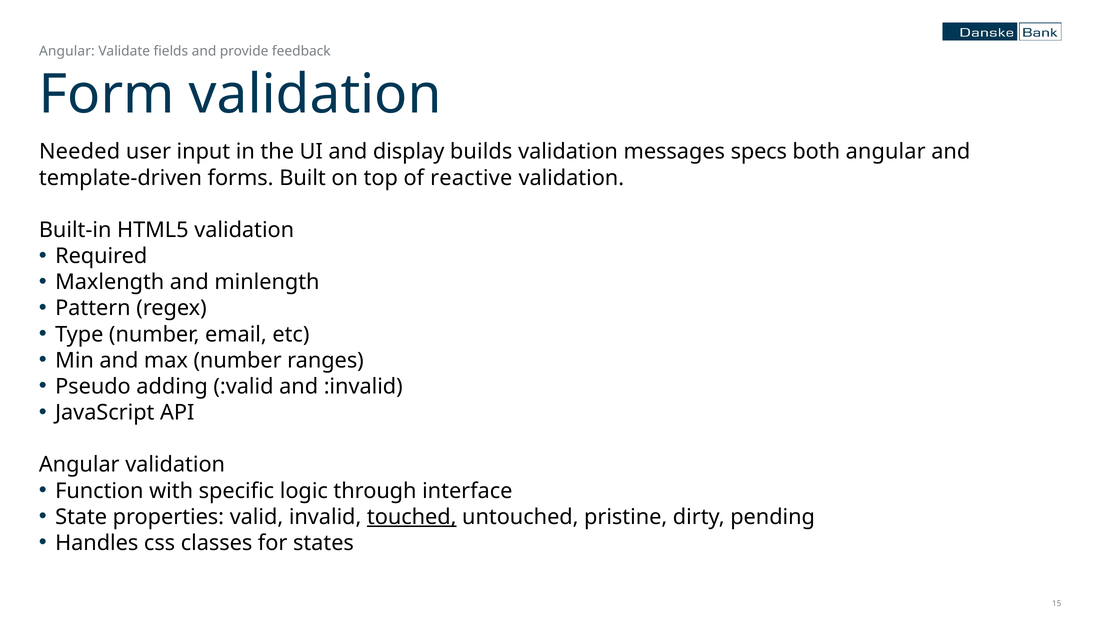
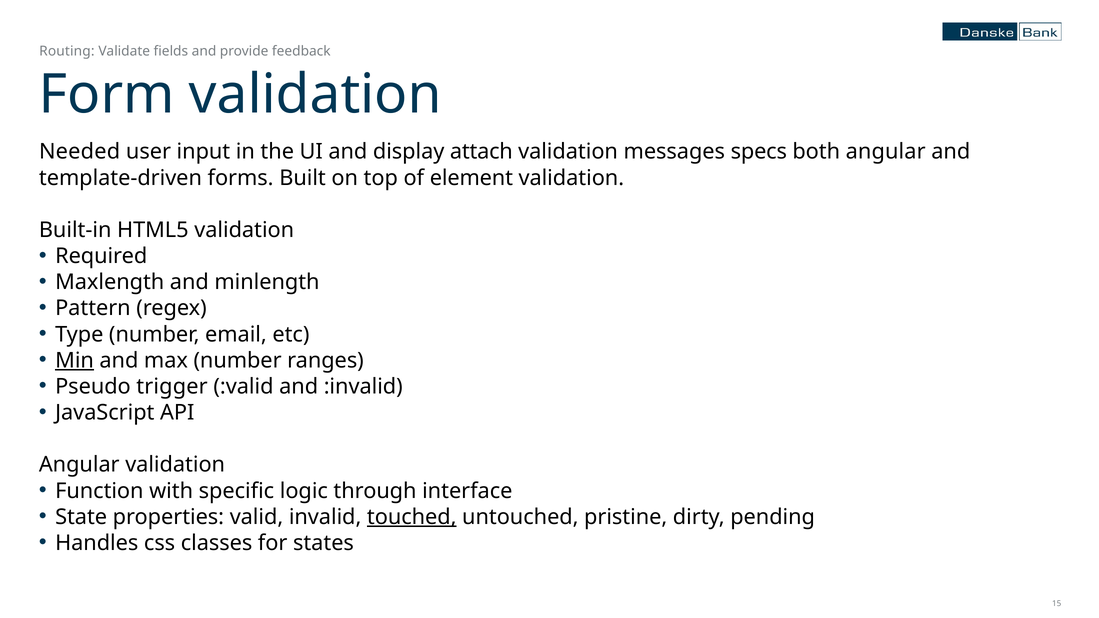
Angular at (67, 51): Angular -> Routing
builds: builds -> attach
reactive: reactive -> element
Min underline: none -> present
adding: adding -> trigger
